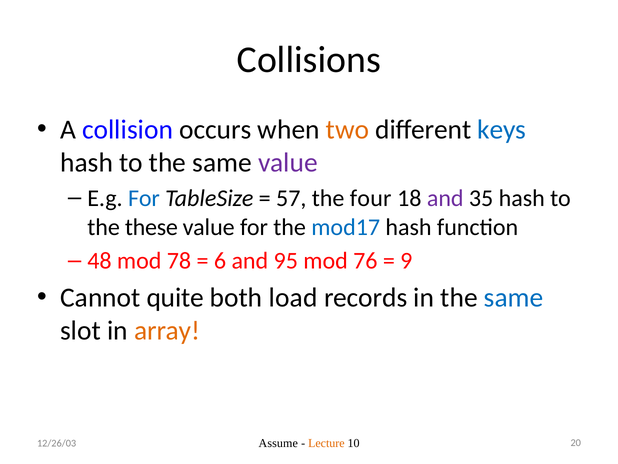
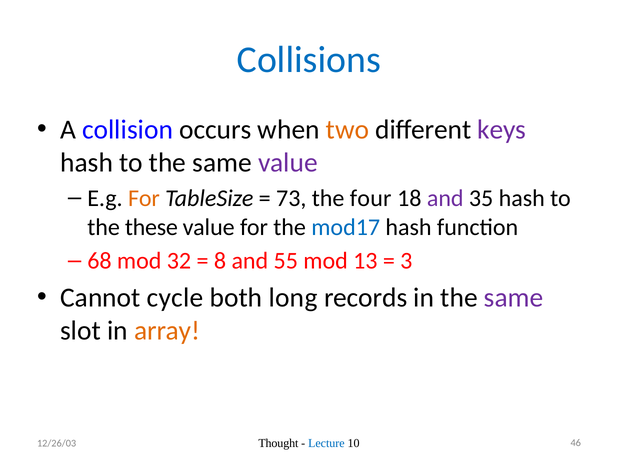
Collisions colour: black -> blue
keys colour: blue -> purple
For at (144, 198) colour: blue -> orange
57: 57 -> 73
48: 48 -> 68
78: 78 -> 32
6: 6 -> 8
95: 95 -> 55
76: 76 -> 13
9: 9 -> 3
quite: quite -> cycle
load: load -> long
same at (514, 297) colour: blue -> purple
Assume: Assume -> Thought
Lecture colour: orange -> blue
20: 20 -> 46
